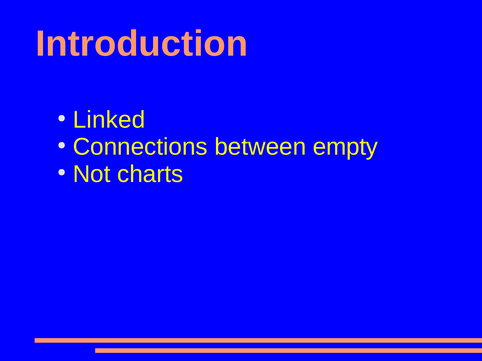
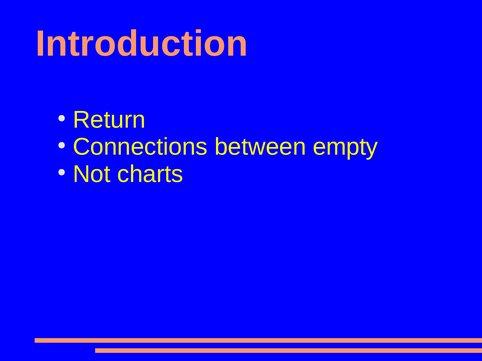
Linked: Linked -> Return
